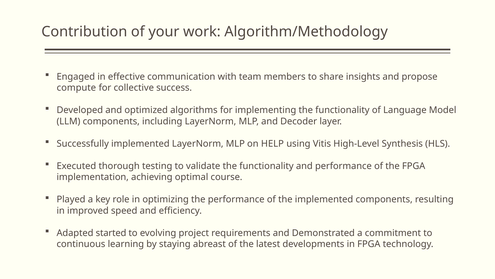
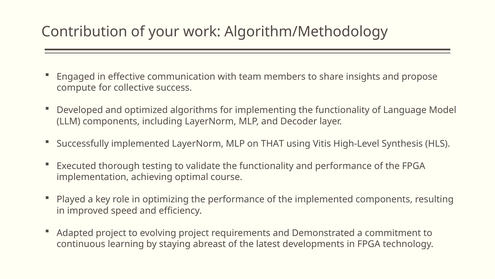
HELP: HELP -> THAT
Adapted started: started -> project
